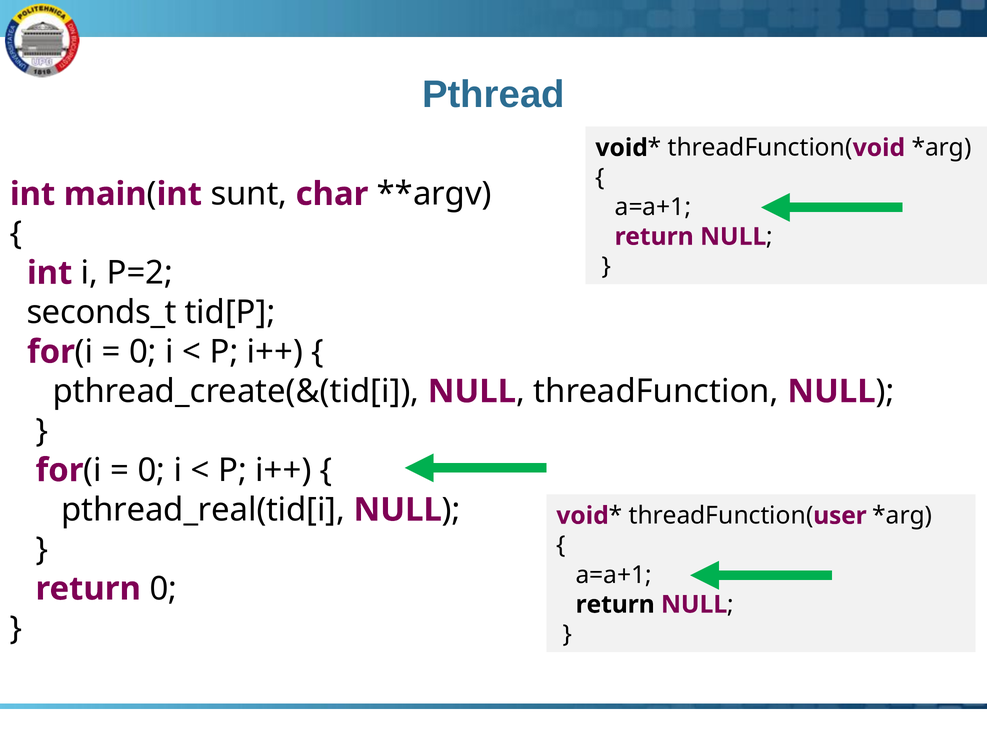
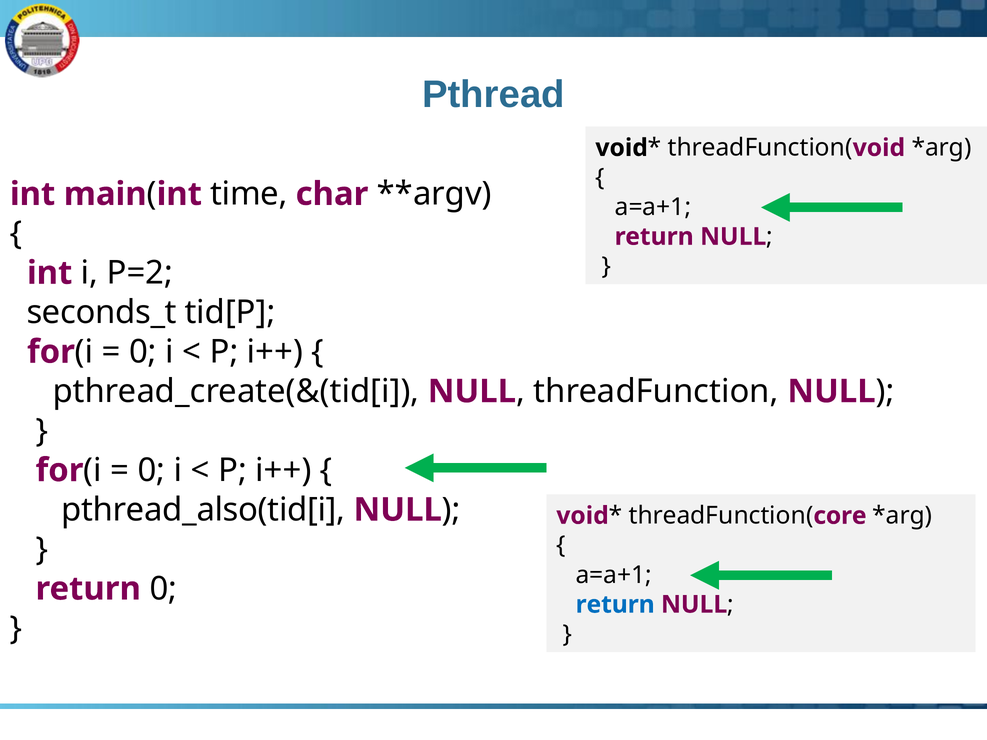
sunt: sunt -> time
pthread_real(tid[i: pthread_real(tid[i -> pthread_also(tid[i
user: user -> core
return at (615, 605) colour: black -> blue
